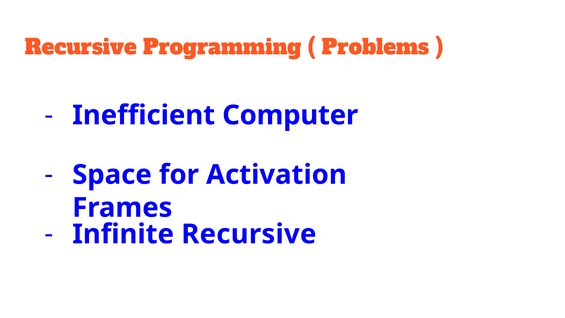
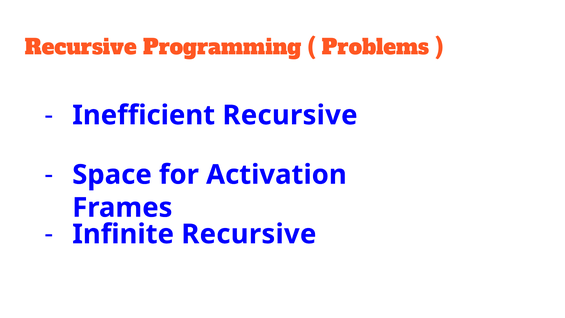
Inefficient Computer: Computer -> Recursive
